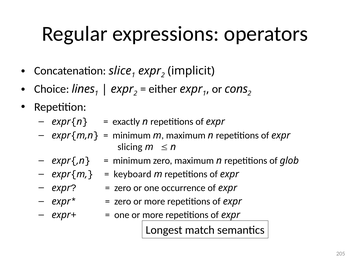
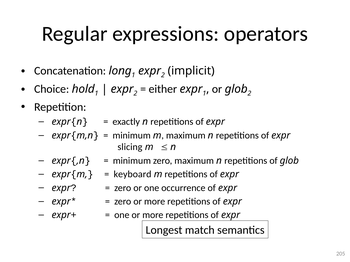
slice: slice -> long
lines: lines -> hold
or cons: cons -> glob
